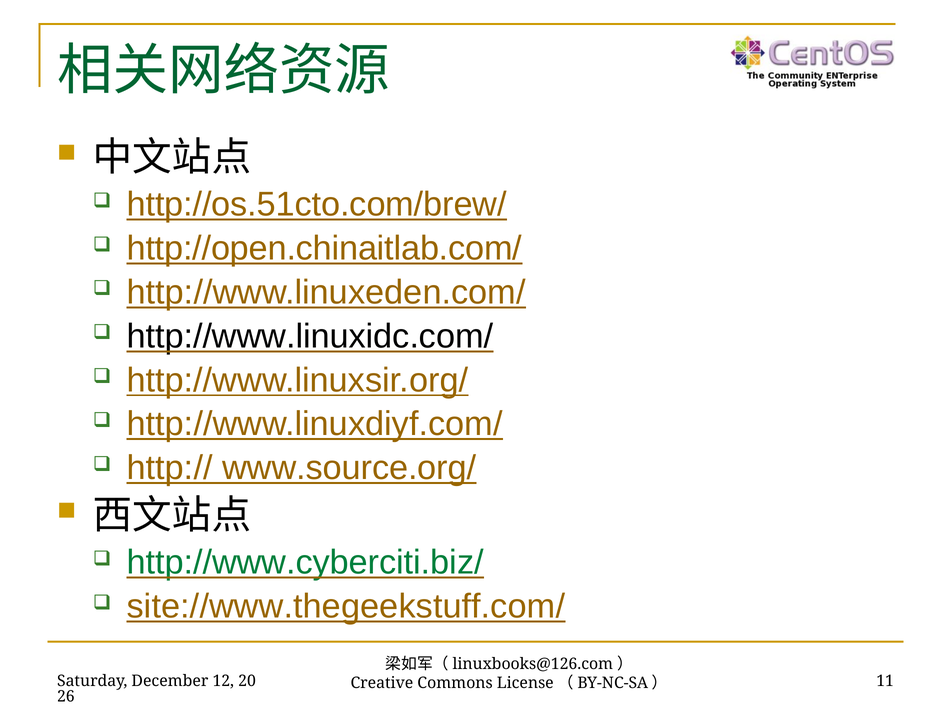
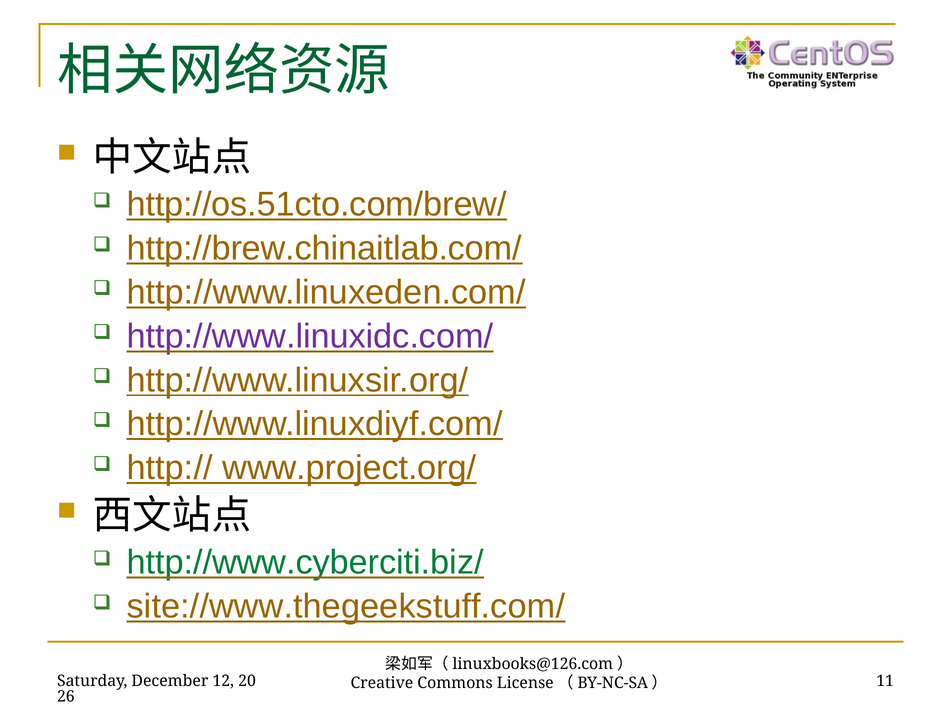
http://open.chinaitlab.com/: http://open.chinaitlab.com/ -> http://brew.chinaitlab.com/
http://www.linuxidc.com/ colour: black -> purple
www.source.org/: www.source.org/ -> www.project.org/
